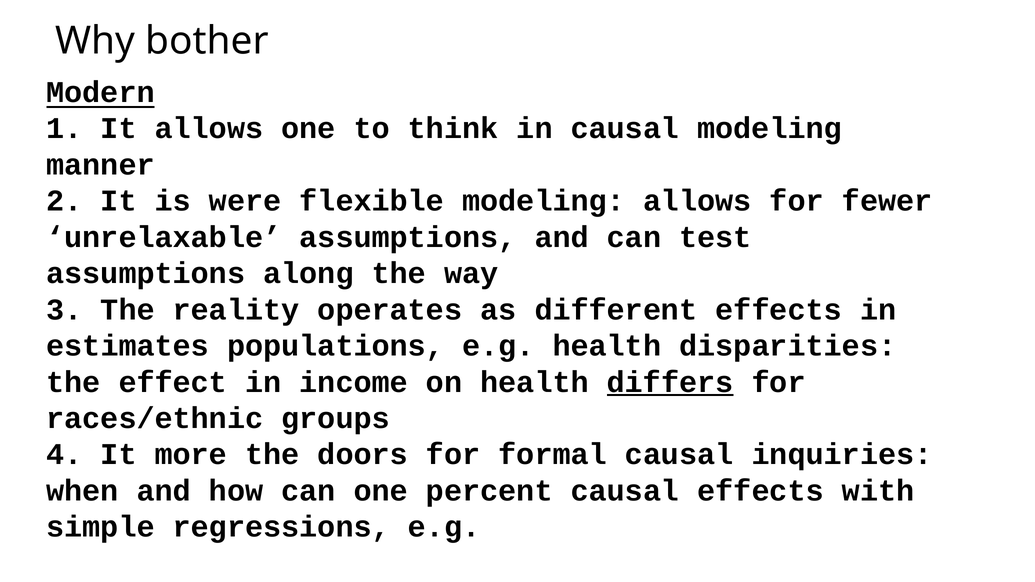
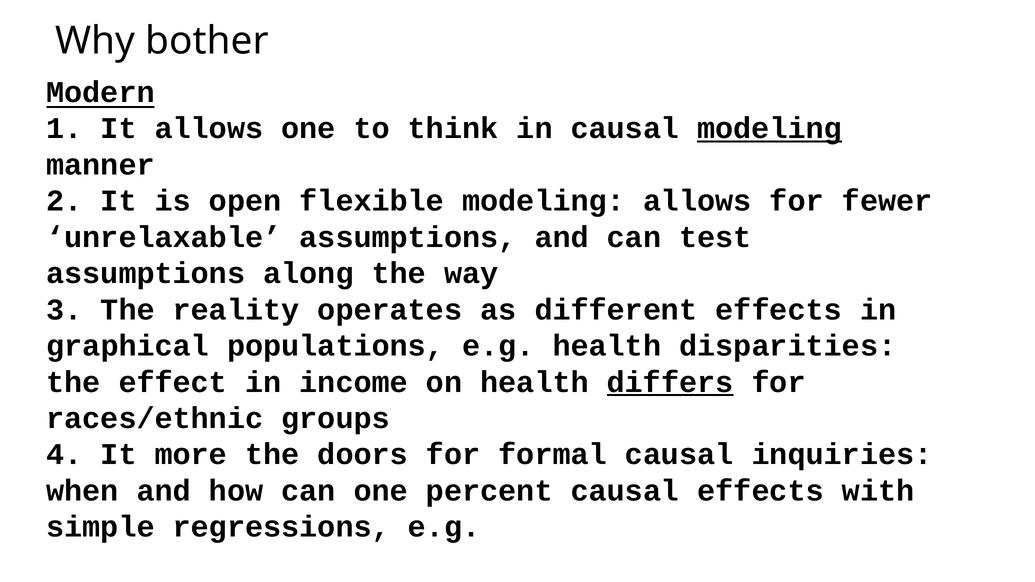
modeling at (770, 128) underline: none -> present
were: were -> open
estimates: estimates -> graphical
